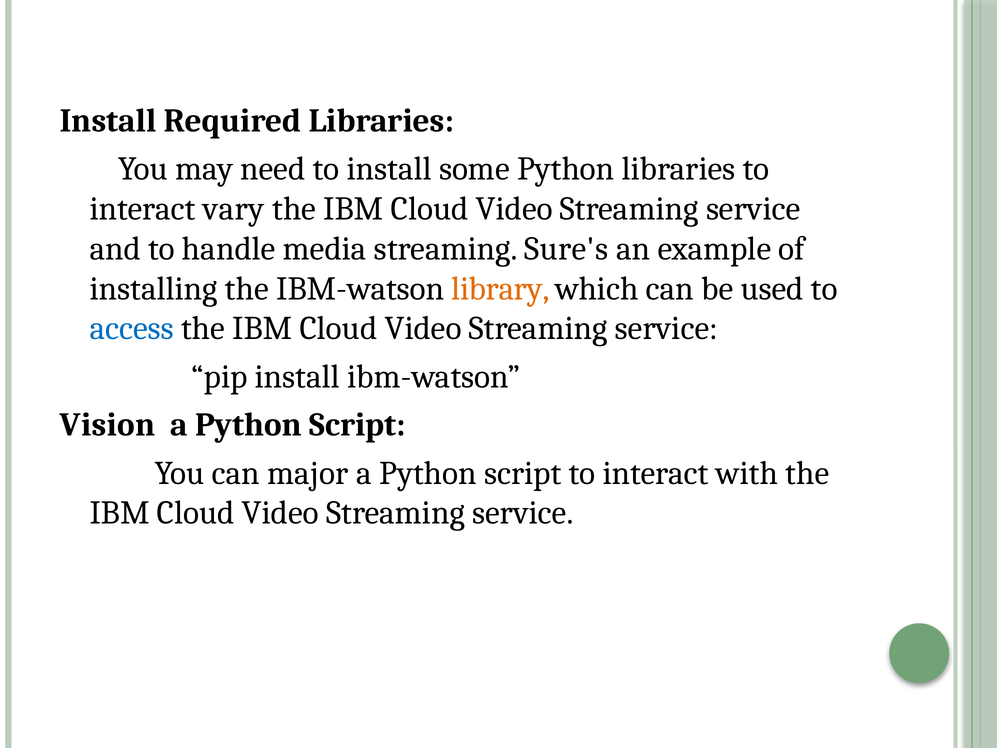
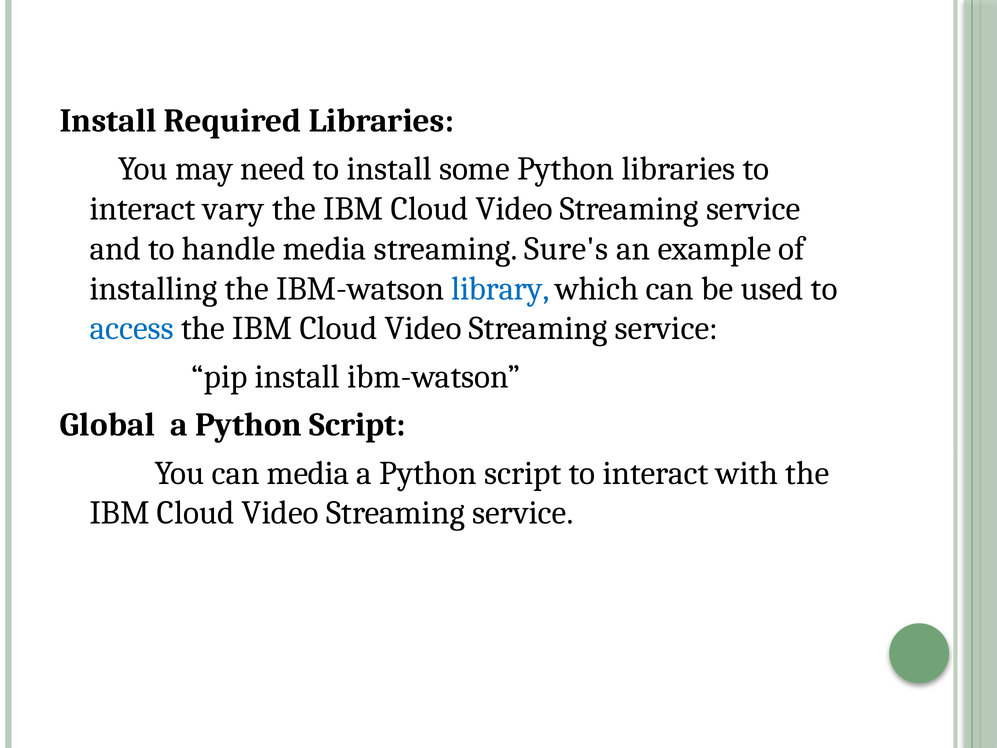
library colour: orange -> blue
Vision: Vision -> Global
can major: major -> media
